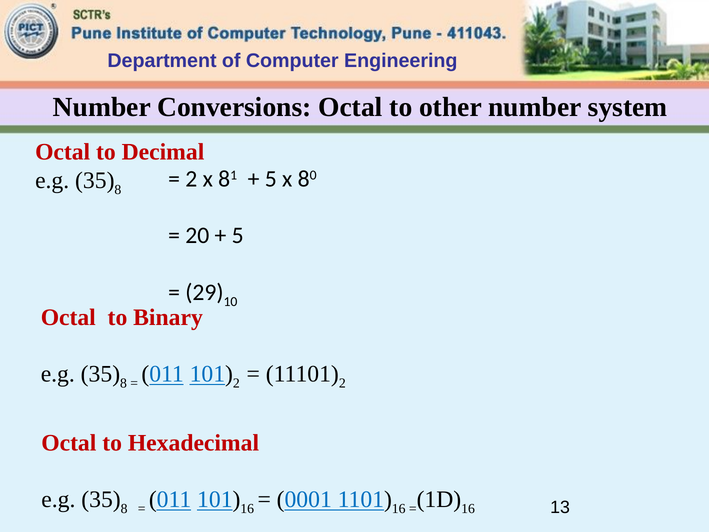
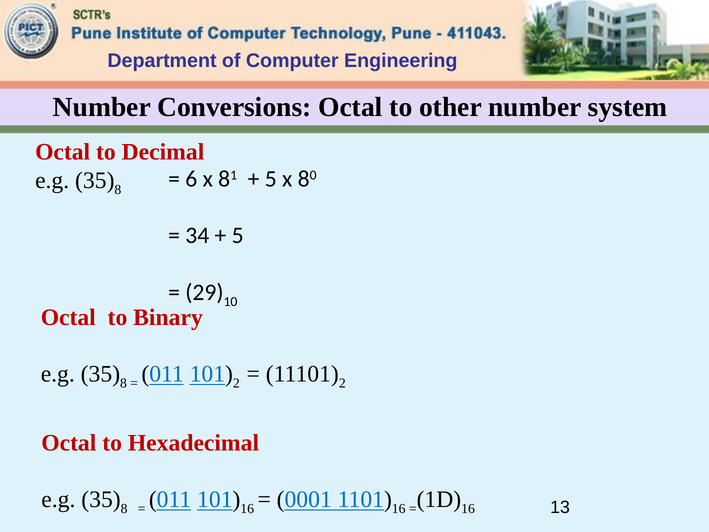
2 at (191, 179): 2 -> 6
20: 20 -> 34
